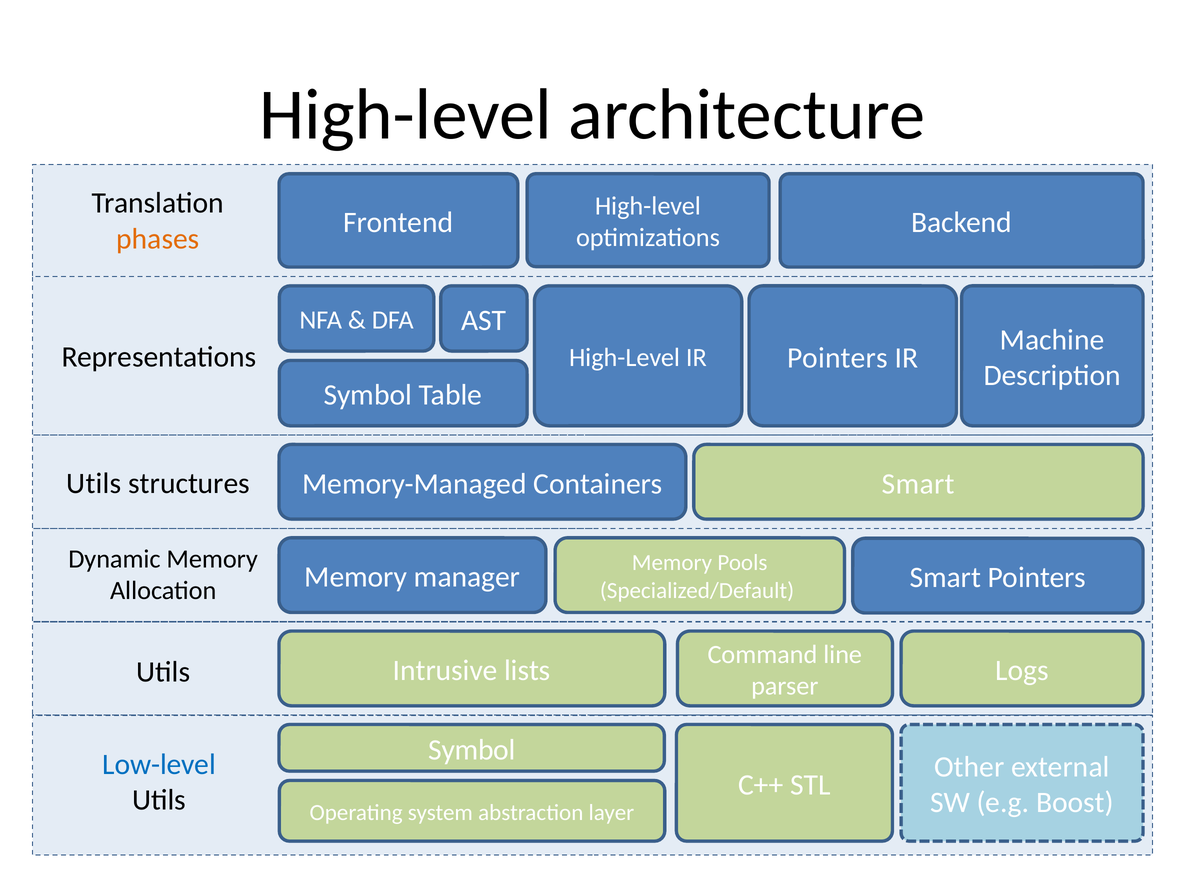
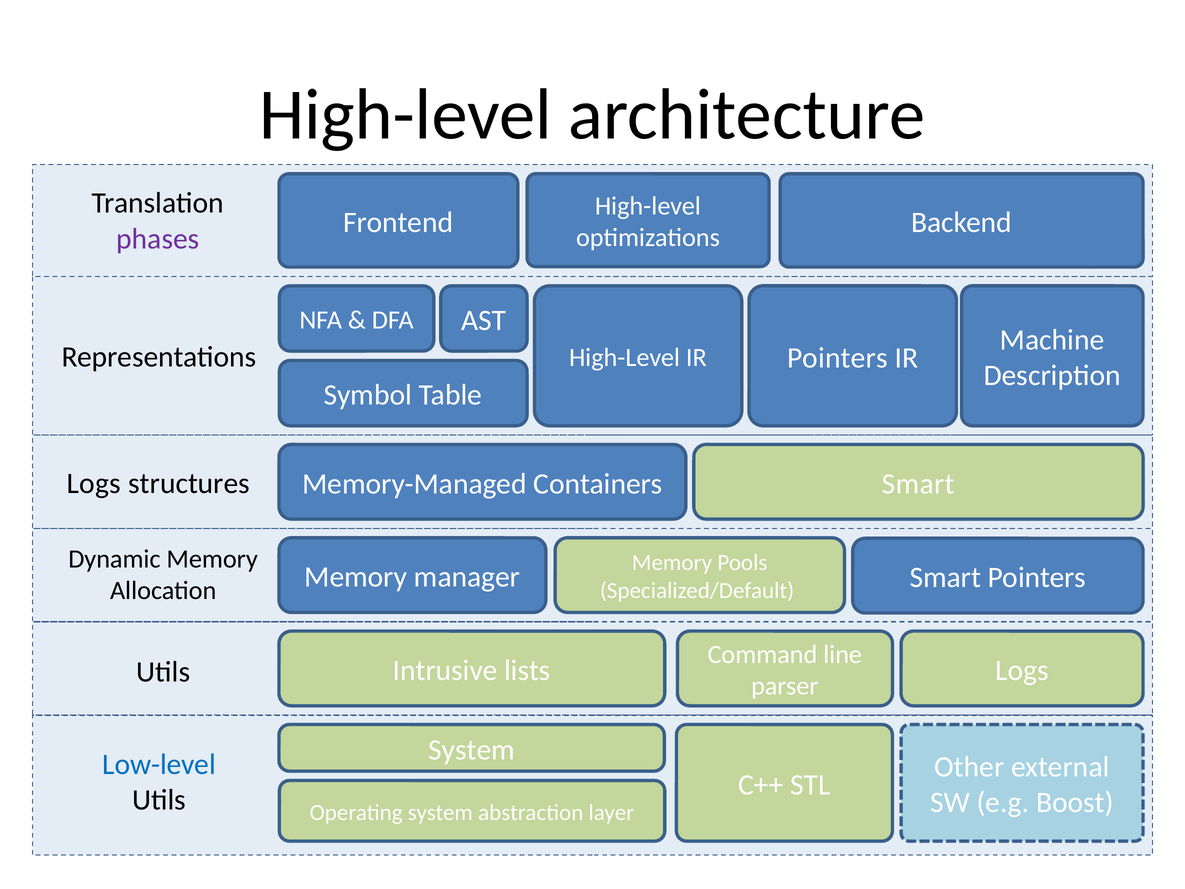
phases colour: orange -> purple
Utils at (94, 483): Utils -> Logs
Symbol at (472, 750): Symbol -> System
